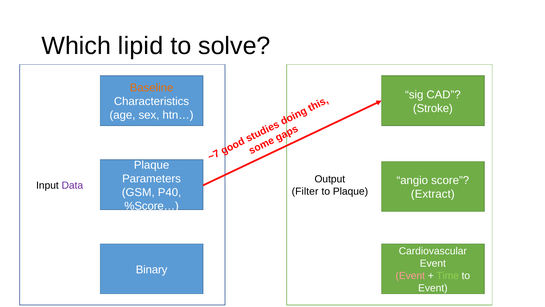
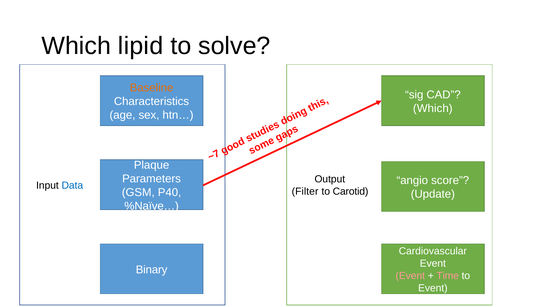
Stroke at (433, 108): Stroke -> Which
Data colour: purple -> blue
to Plaque: Plaque -> Carotid
Extract: Extract -> Update
%Score…: %Score… -> %Naïve…
Time colour: light green -> pink
